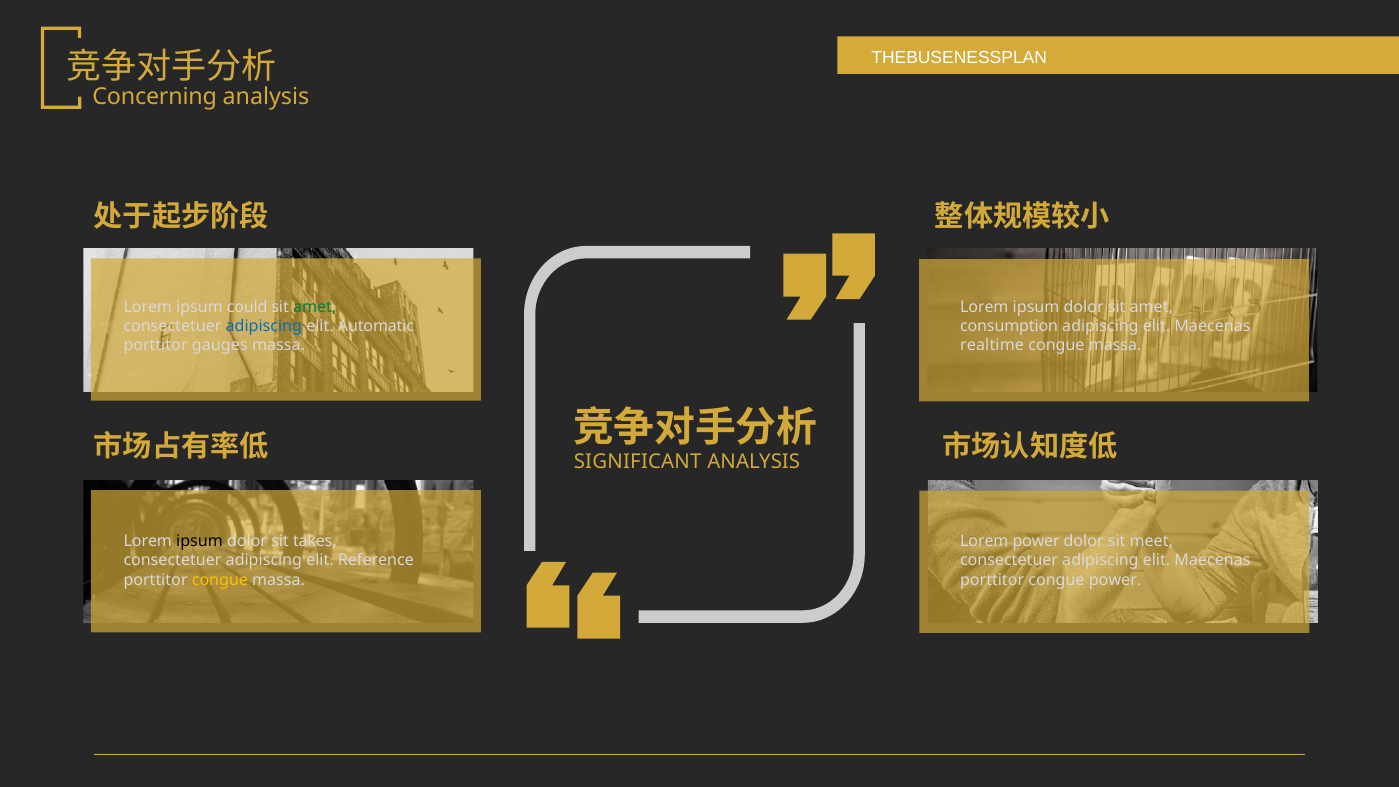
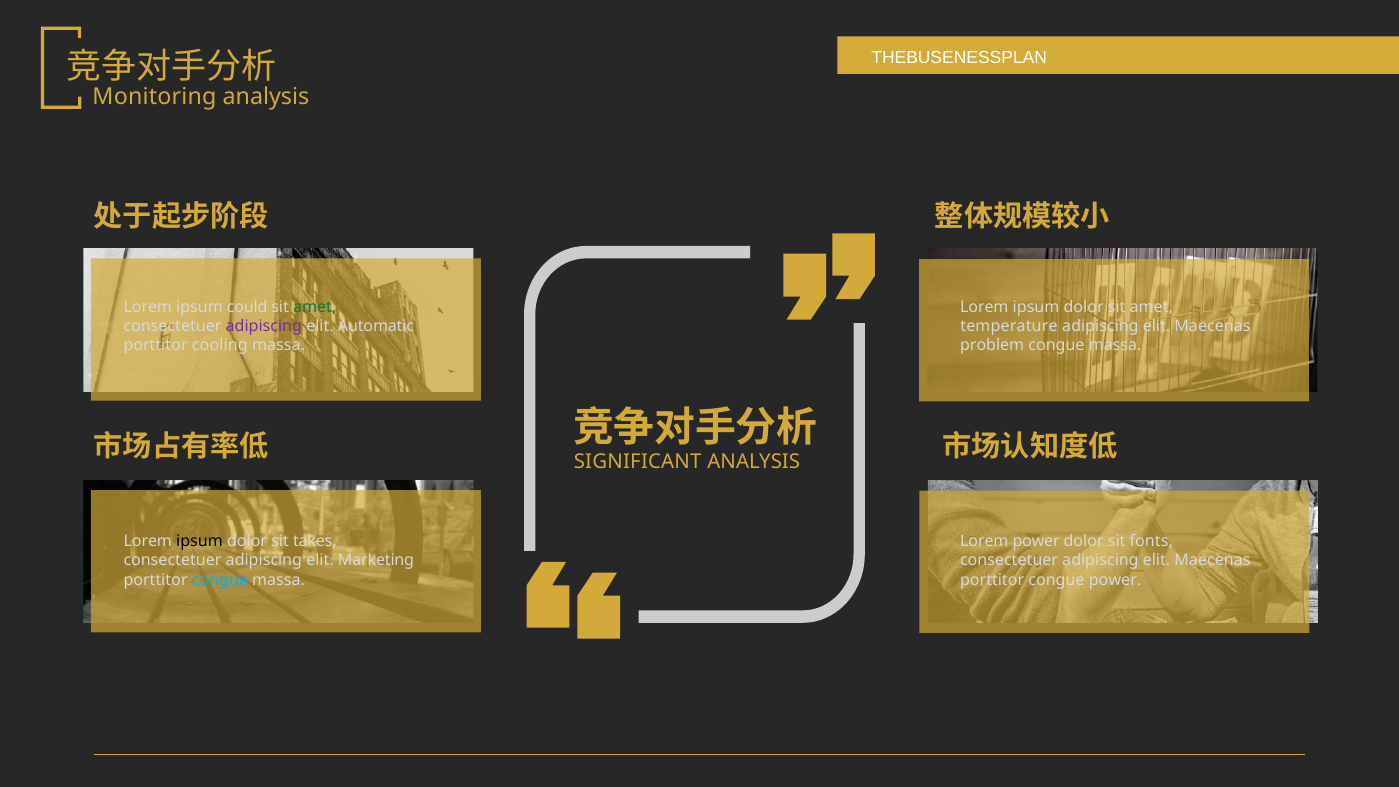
Concerning: Concerning -> Monitoring
adipiscing at (264, 326) colour: blue -> purple
consumption: consumption -> temperature
gauges: gauges -> cooling
realtime: realtime -> problem
meet: meet -> fonts
Reference: Reference -> Marketing
congue at (220, 580) colour: yellow -> light blue
